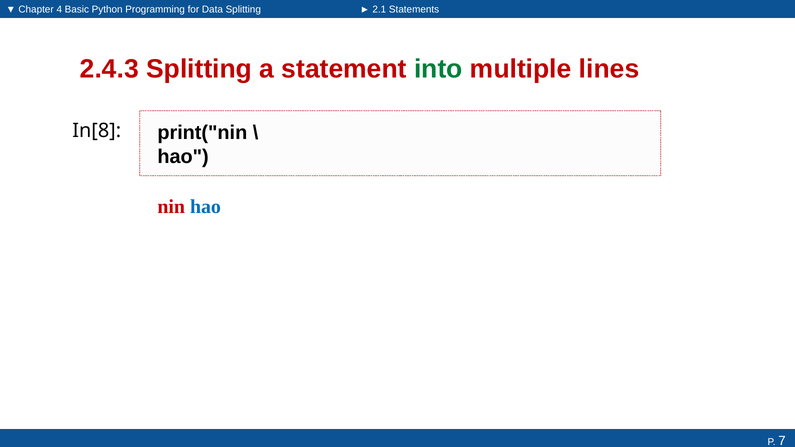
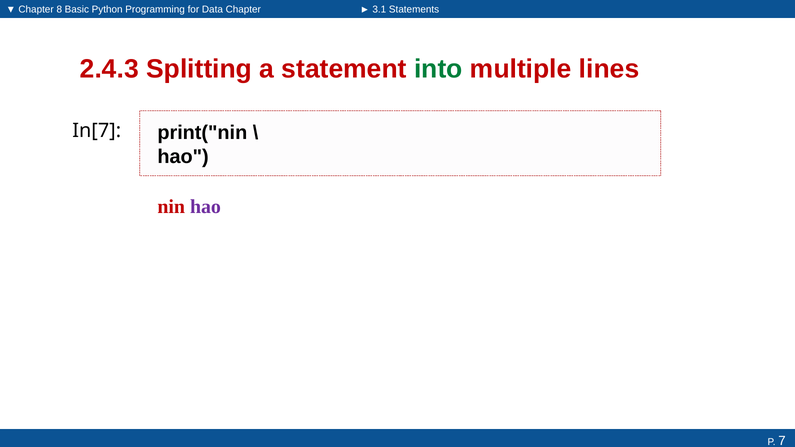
4: 4 -> 8
Data Splitting: Splitting -> Chapter
2.1: 2.1 -> 3.1
In[8: In[8 -> In[7
hao at (205, 207) colour: blue -> purple
